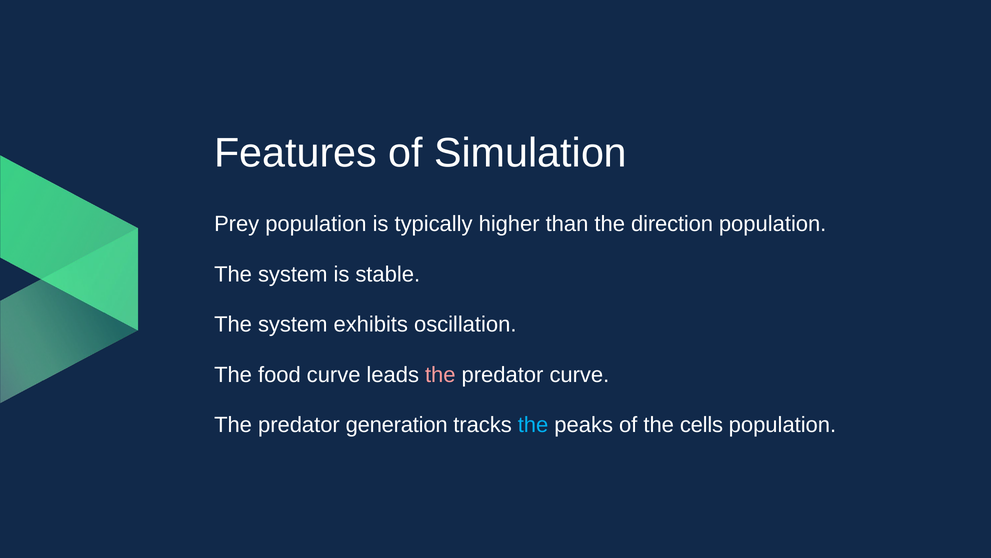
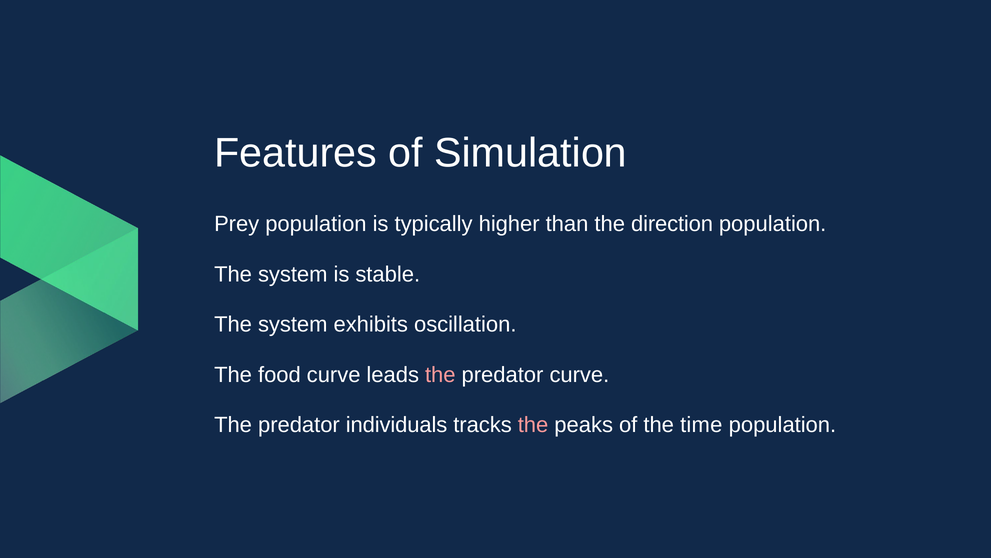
generation: generation -> individuals
the at (533, 425) colour: light blue -> pink
cells: cells -> time
